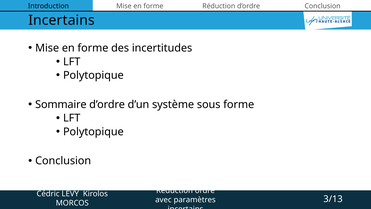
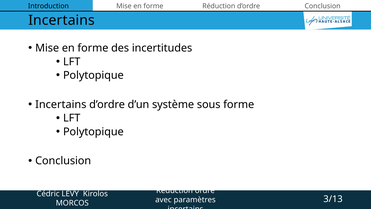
Sommaire at (61, 104): Sommaire -> Incertains
